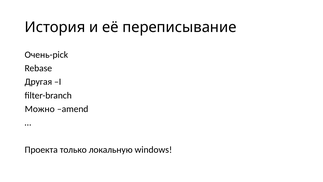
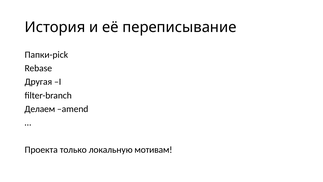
Очень-pick: Очень-pick -> Папки-pick
Можно: Можно -> Делаем
windows: windows -> мотивам
